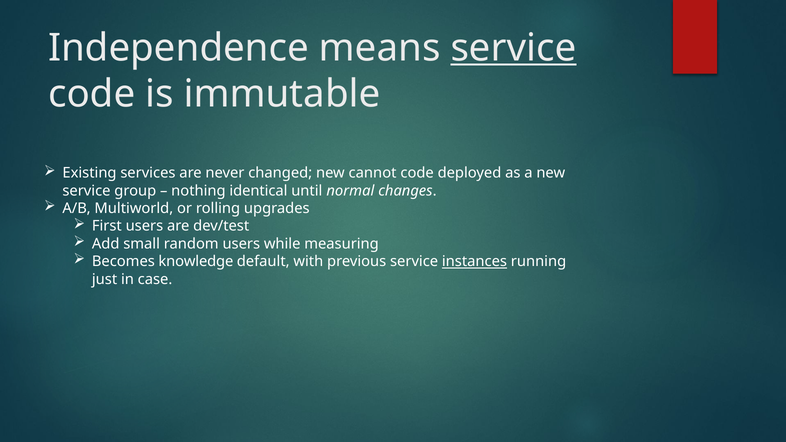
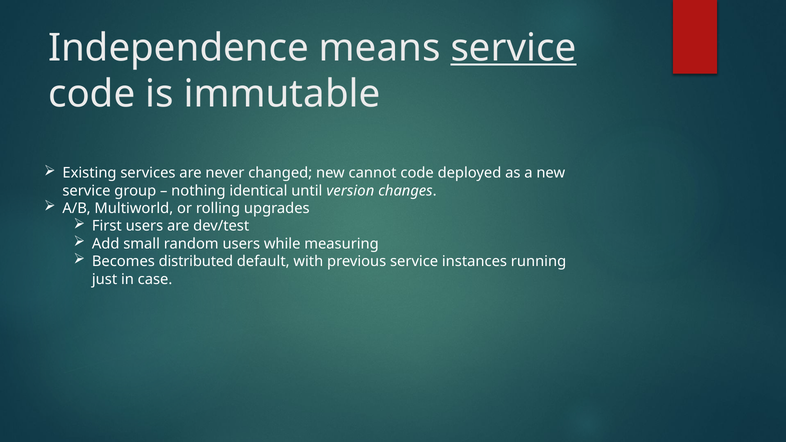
normal: normal -> version
knowledge: knowledge -> distributed
instances underline: present -> none
